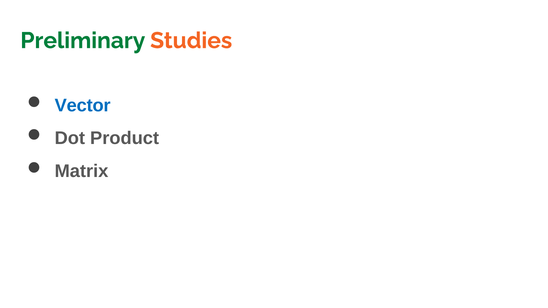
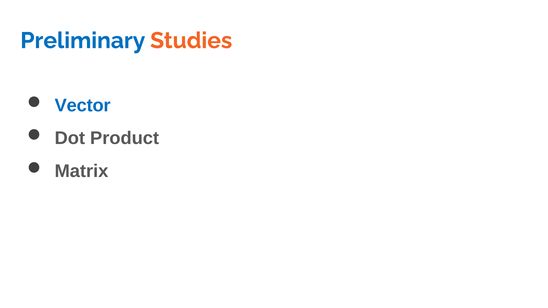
Preliminary colour: green -> blue
